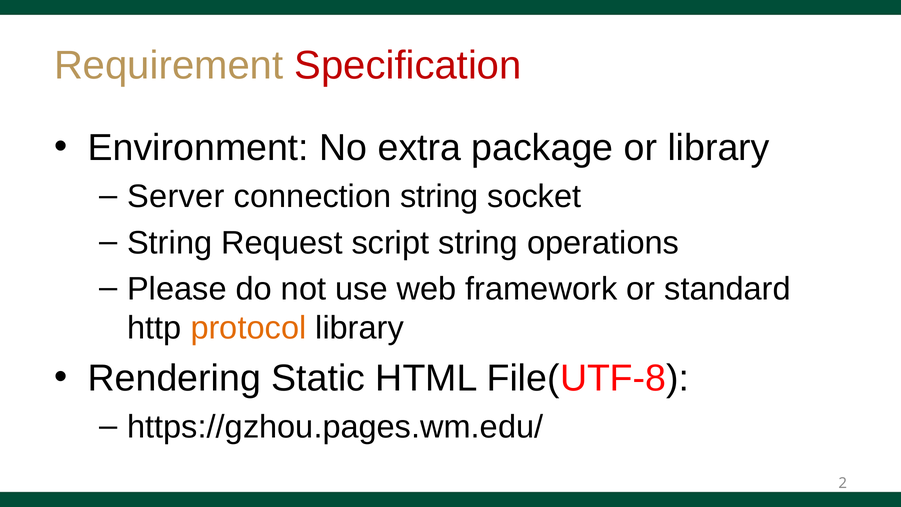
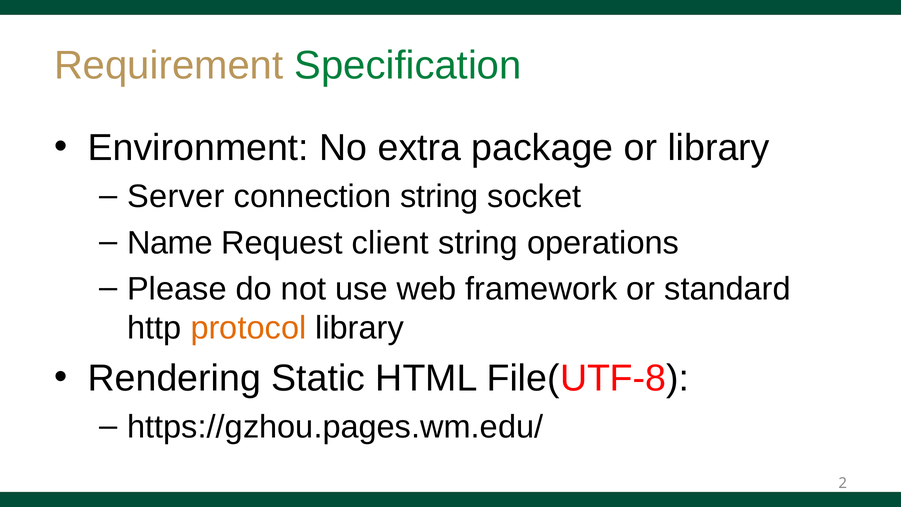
Specification colour: red -> green
String at (170, 243): String -> Name
script: script -> client
